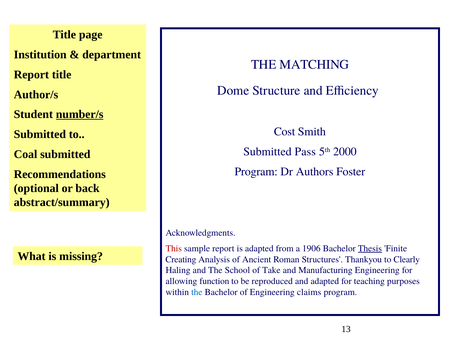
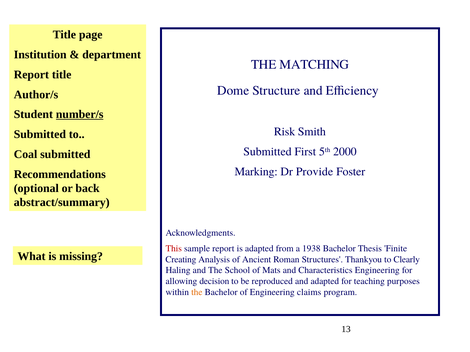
Cost: Cost -> Risk
Pass: Pass -> First
Program at (256, 172): Program -> Marking
Authors: Authors -> Provide
1906: 1906 -> 1938
Thesis underline: present -> none
Take: Take -> Mats
Manufacturing: Manufacturing -> Characteristics
function: function -> decision
the at (197, 293) colour: blue -> orange
